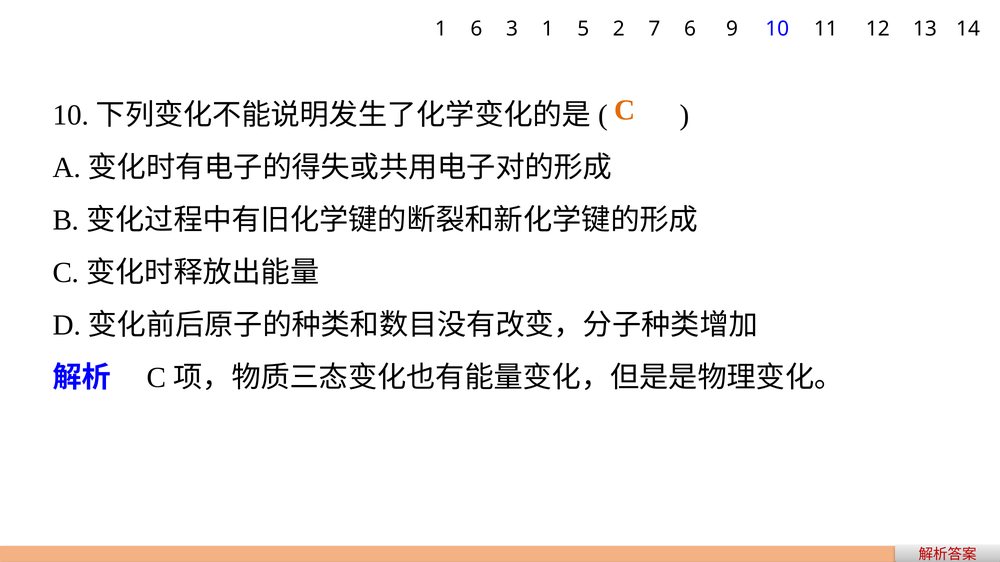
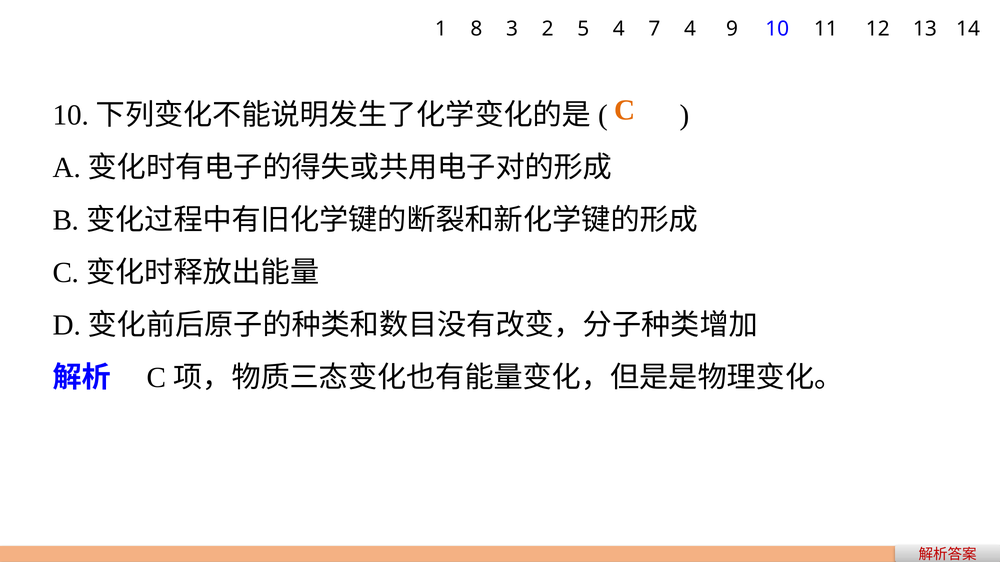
1 6: 6 -> 8
3 1: 1 -> 2
5 2: 2 -> 4
7 6: 6 -> 4
